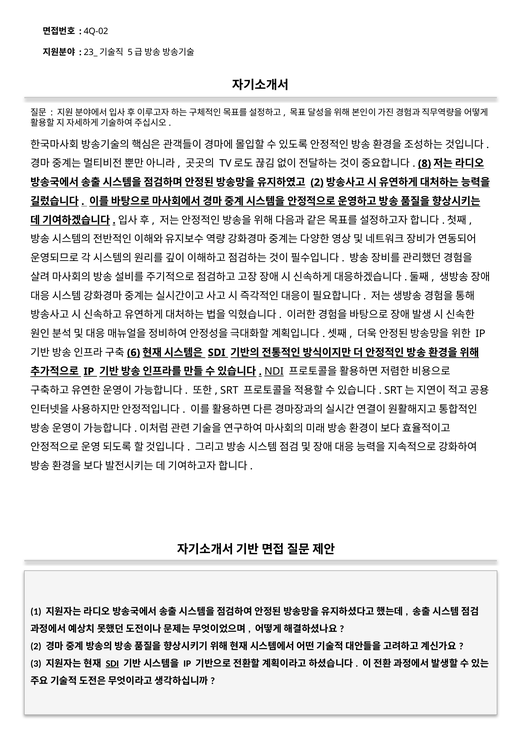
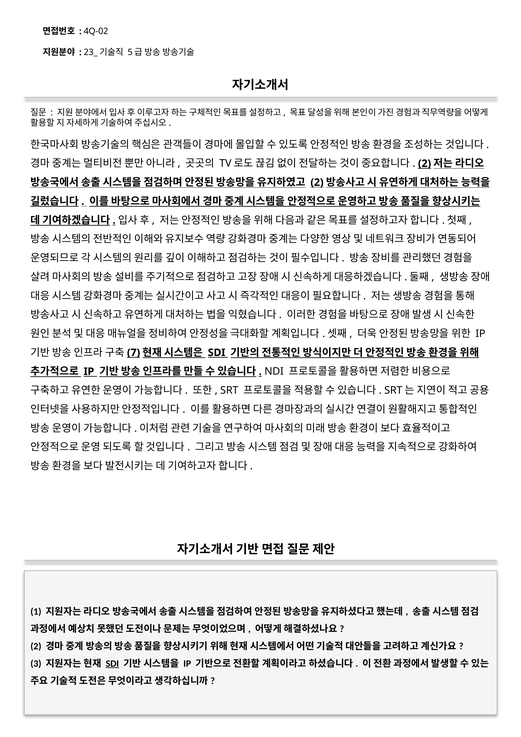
8 at (425, 163): 8 -> 2
6: 6 -> 7
NDI underline: present -> none
